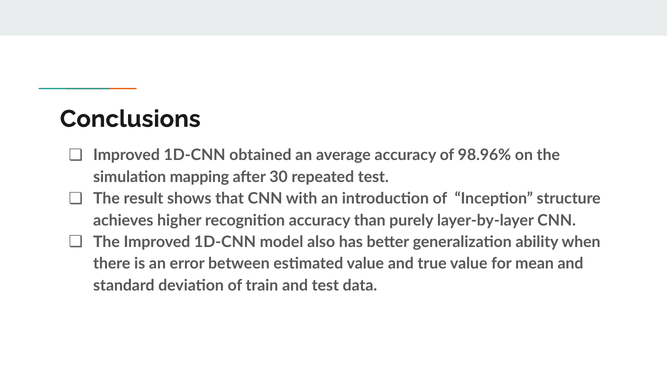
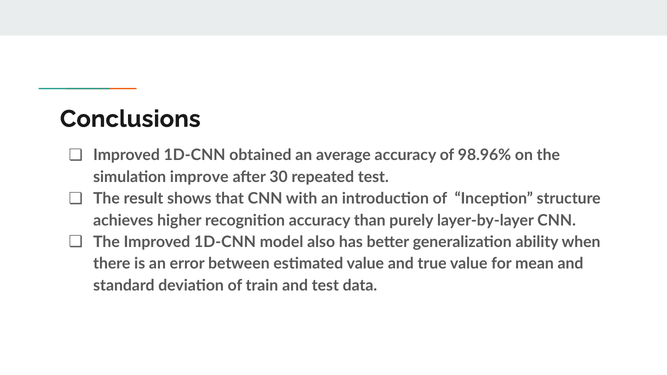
mapping: mapping -> improve
